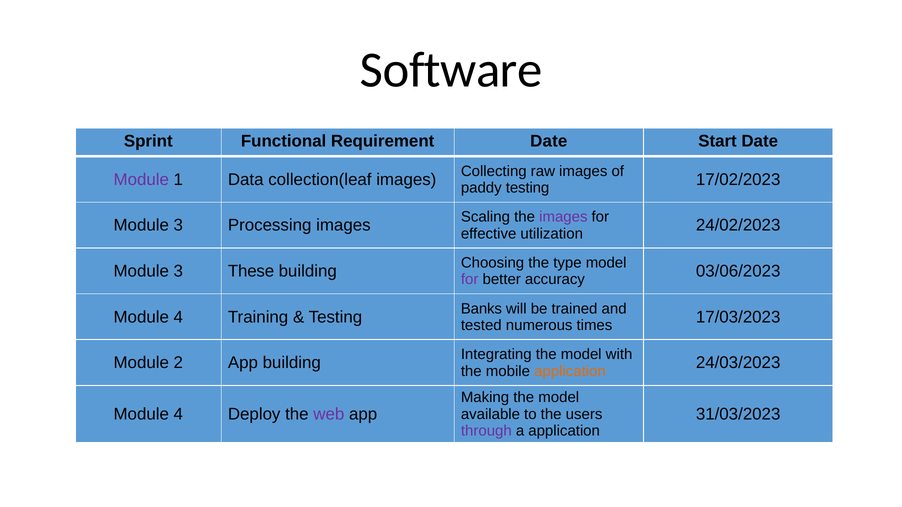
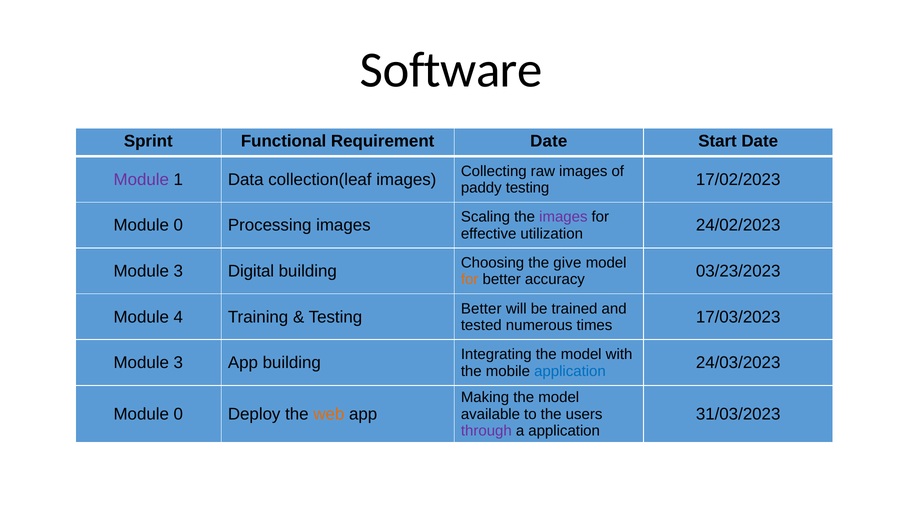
3 at (178, 226): 3 -> 0
type: type -> give
These: These -> Digital
for at (470, 280) colour: purple -> orange
03/06/2023: 03/06/2023 -> 03/23/2023
Banks at (481, 309): Banks -> Better
2 at (178, 363): 2 -> 3
application at (570, 371) colour: orange -> blue
4 at (178, 414): 4 -> 0
web colour: purple -> orange
